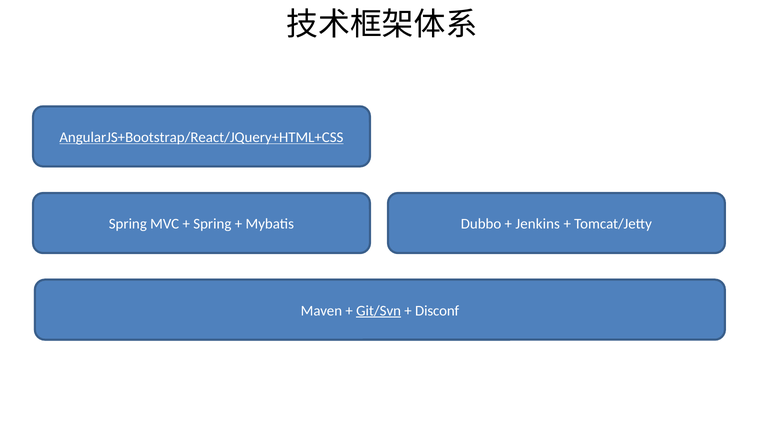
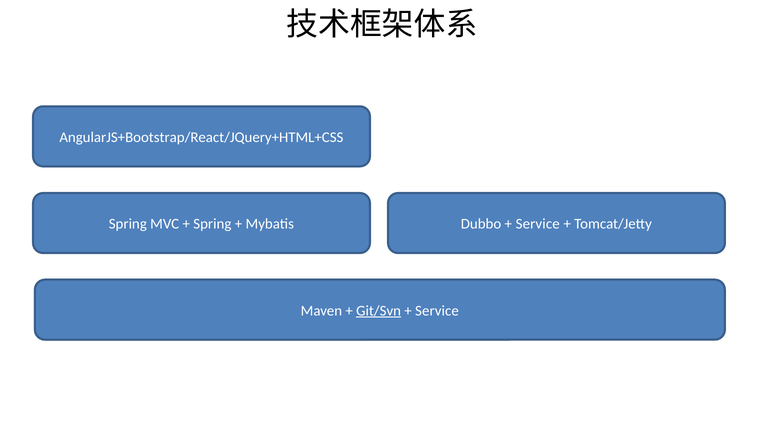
AngularJS+Bootstrap/React/JQuery+HTML+CSS underline: present -> none
Jenkins at (538, 224): Jenkins -> Service
Disconf at (437, 311): Disconf -> Service
